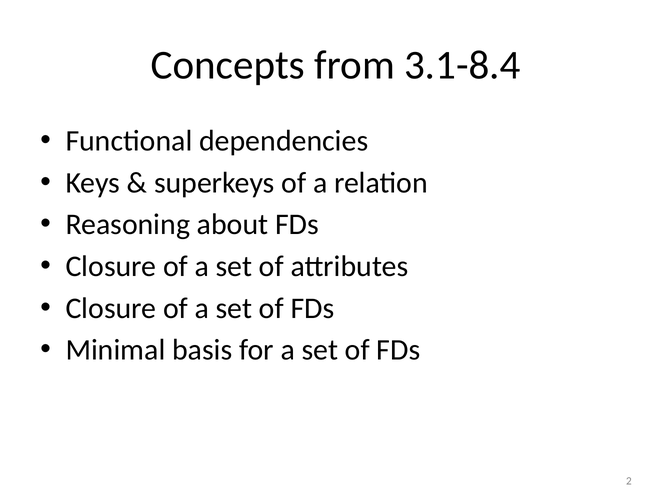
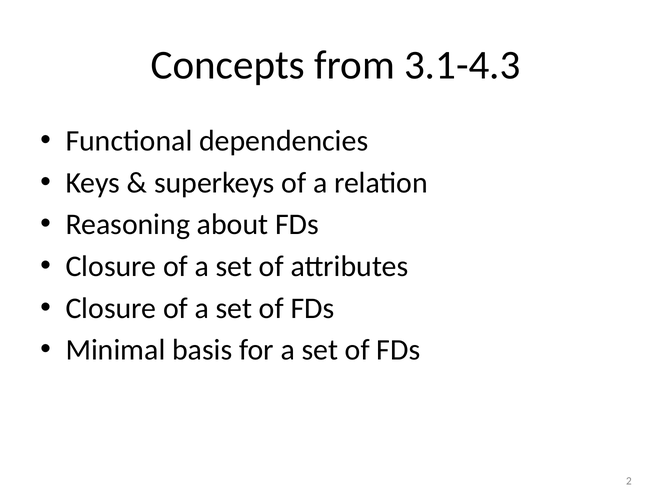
3.1-8.4: 3.1-8.4 -> 3.1-4.3
